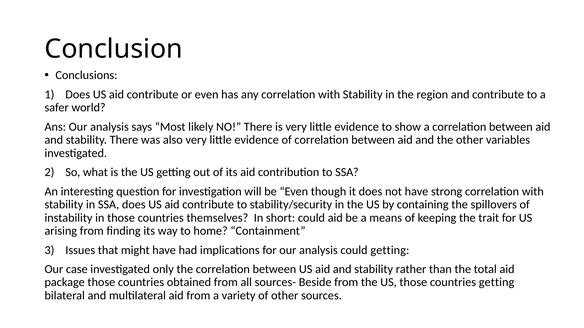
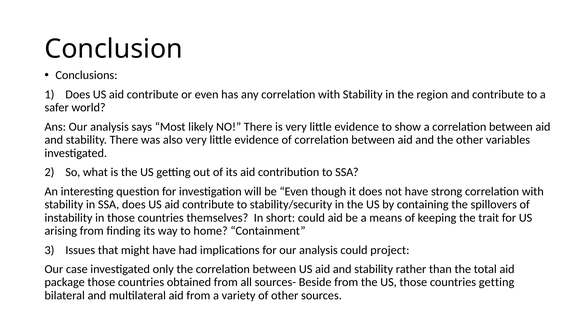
could getting: getting -> project
